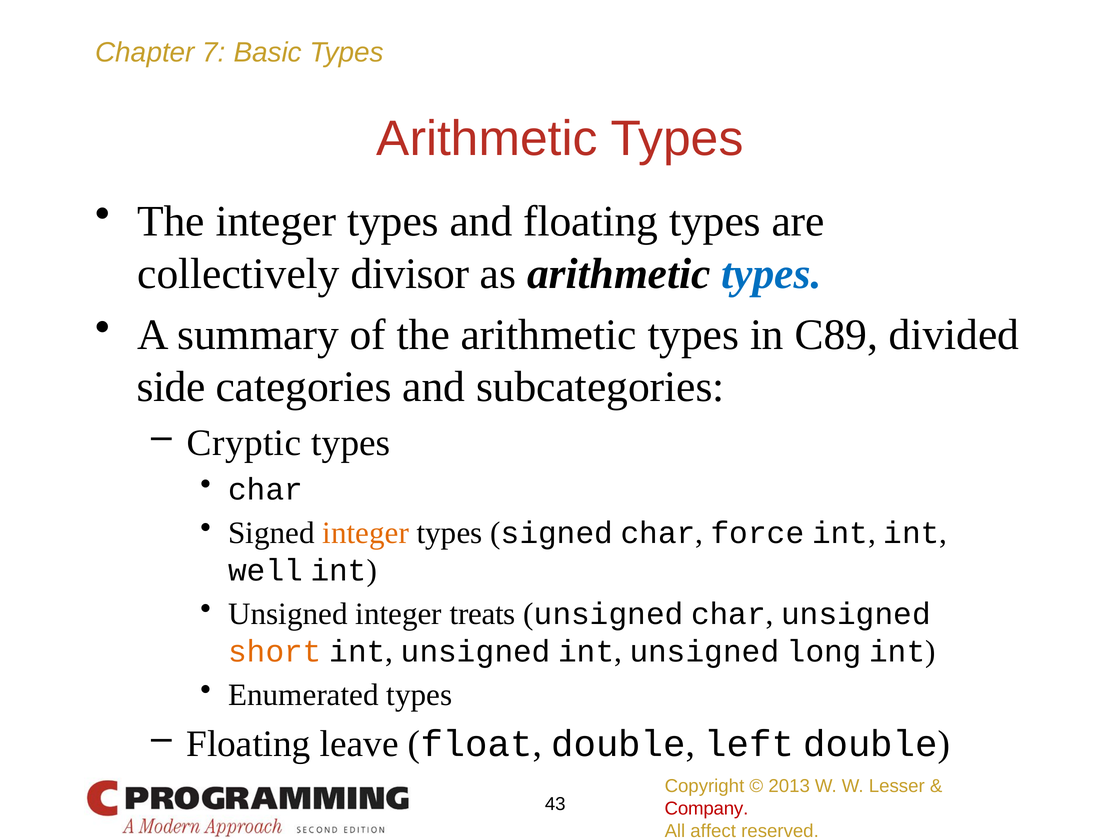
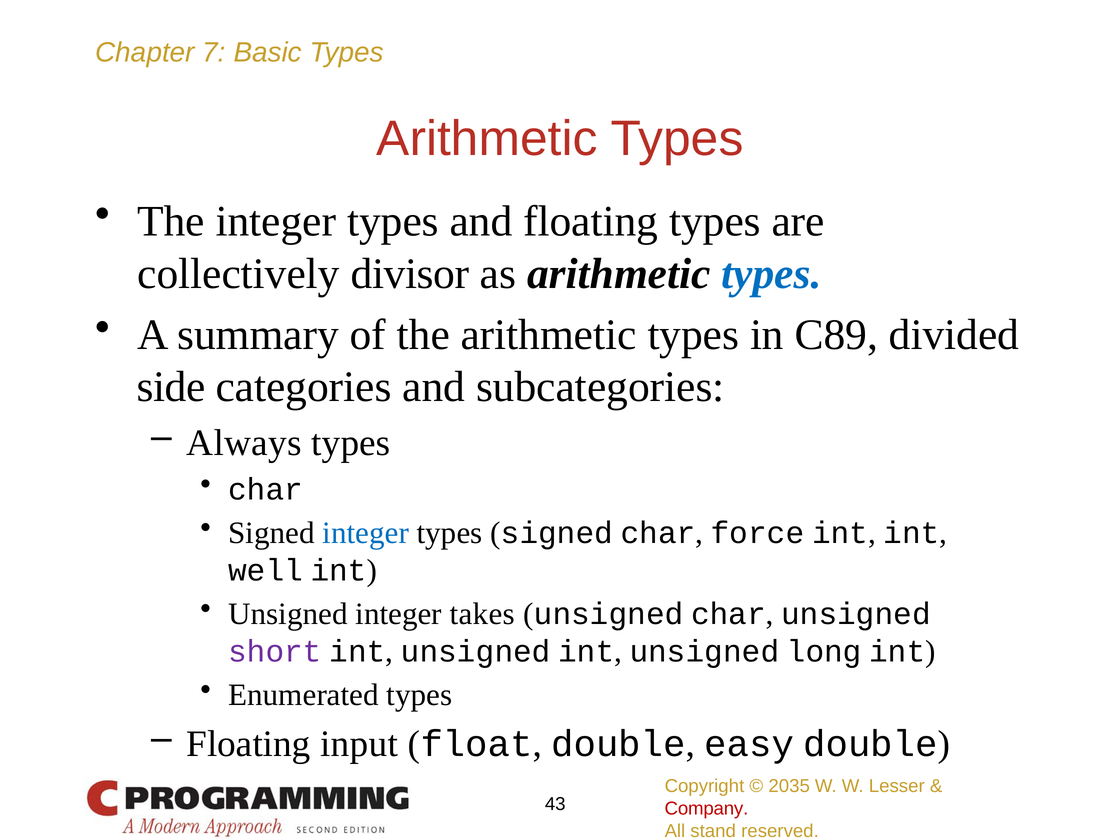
Cryptic: Cryptic -> Always
integer at (366, 533) colour: orange -> blue
treats: treats -> takes
short colour: orange -> purple
leave: leave -> input
left: left -> easy
2013: 2013 -> 2035
affect: affect -> stand
